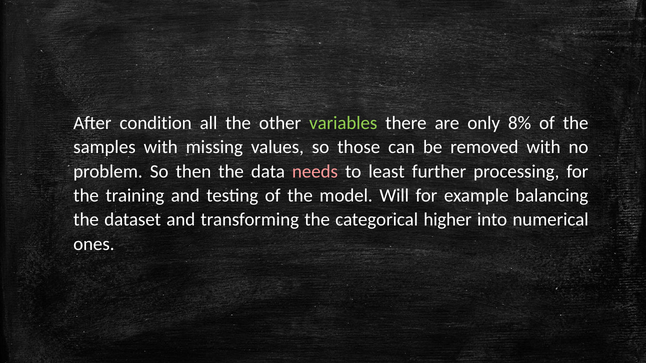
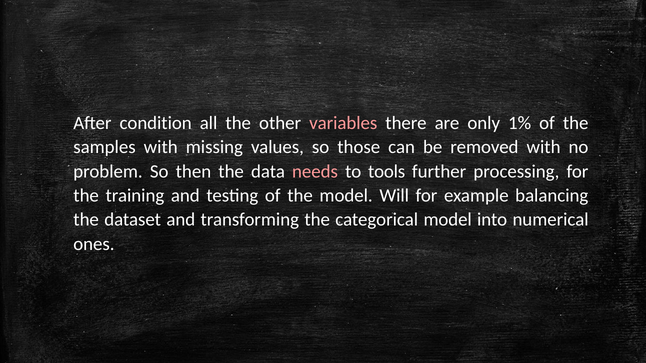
variables colour: light green -> pink
8%: 8% -> 1%
least: least -> tools
categorical higher: higher -> model
